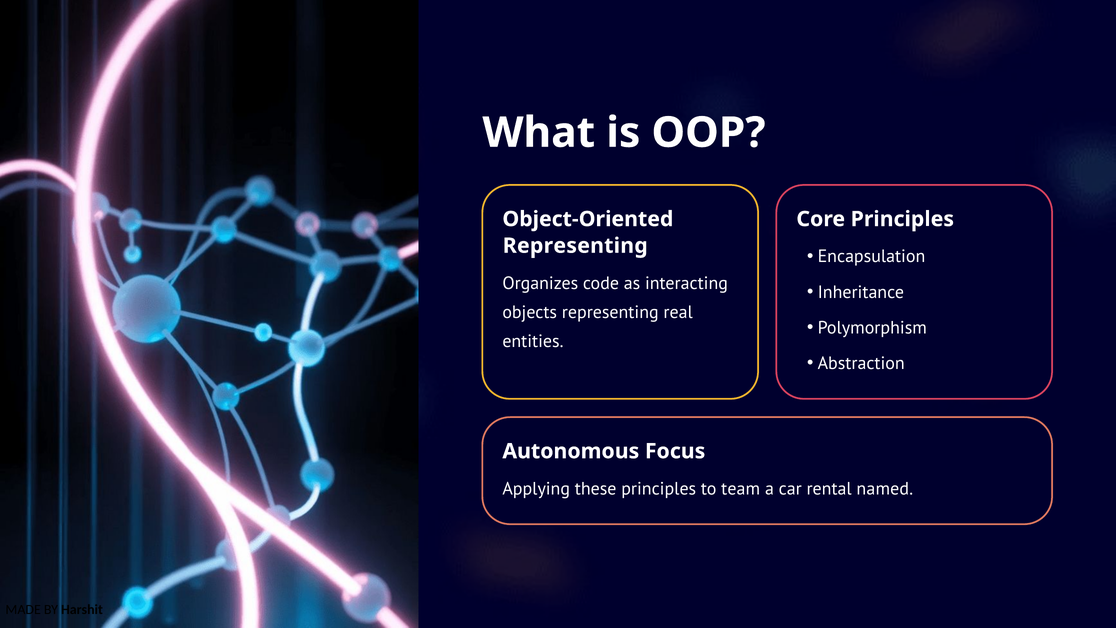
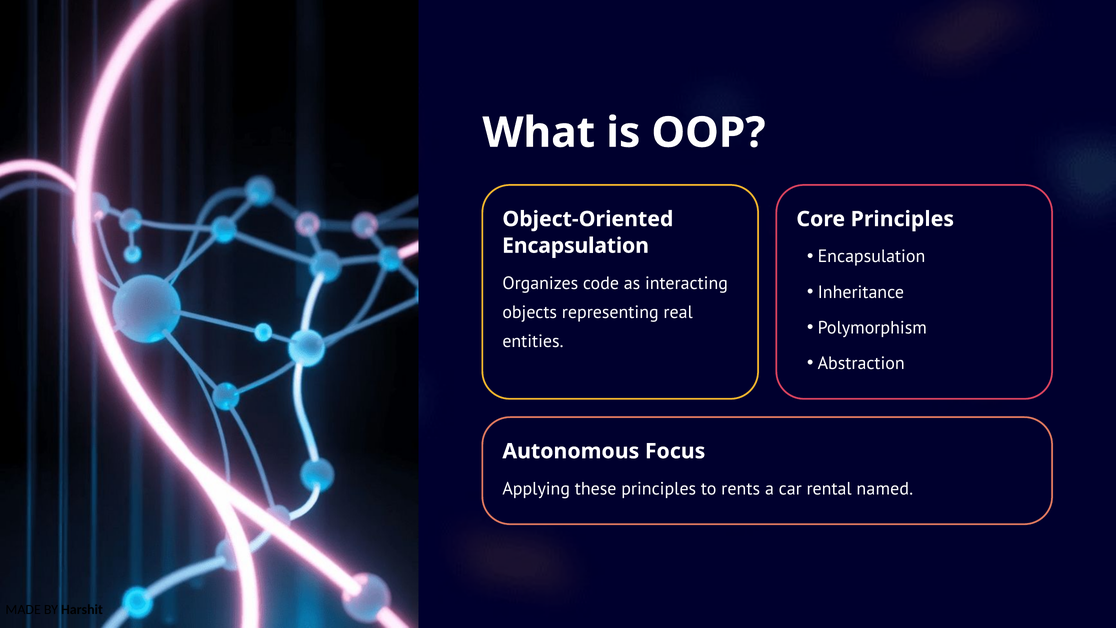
Representing at (575, 246): Representing -> Encapsulation
team: team -> rents
